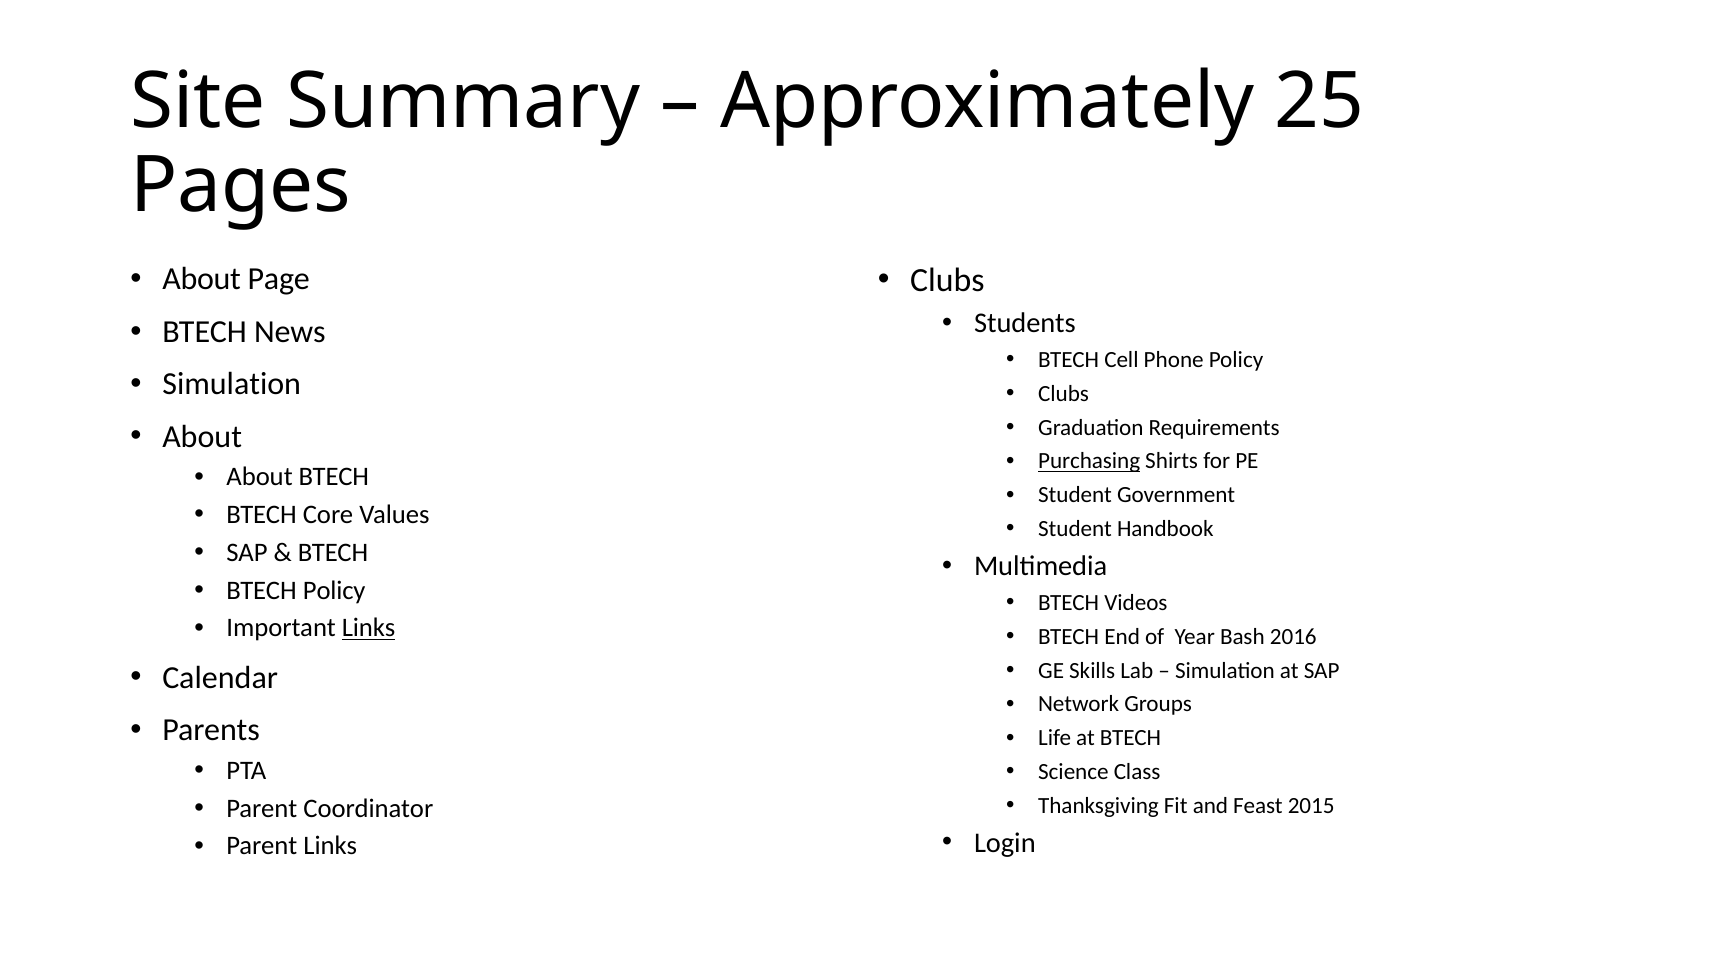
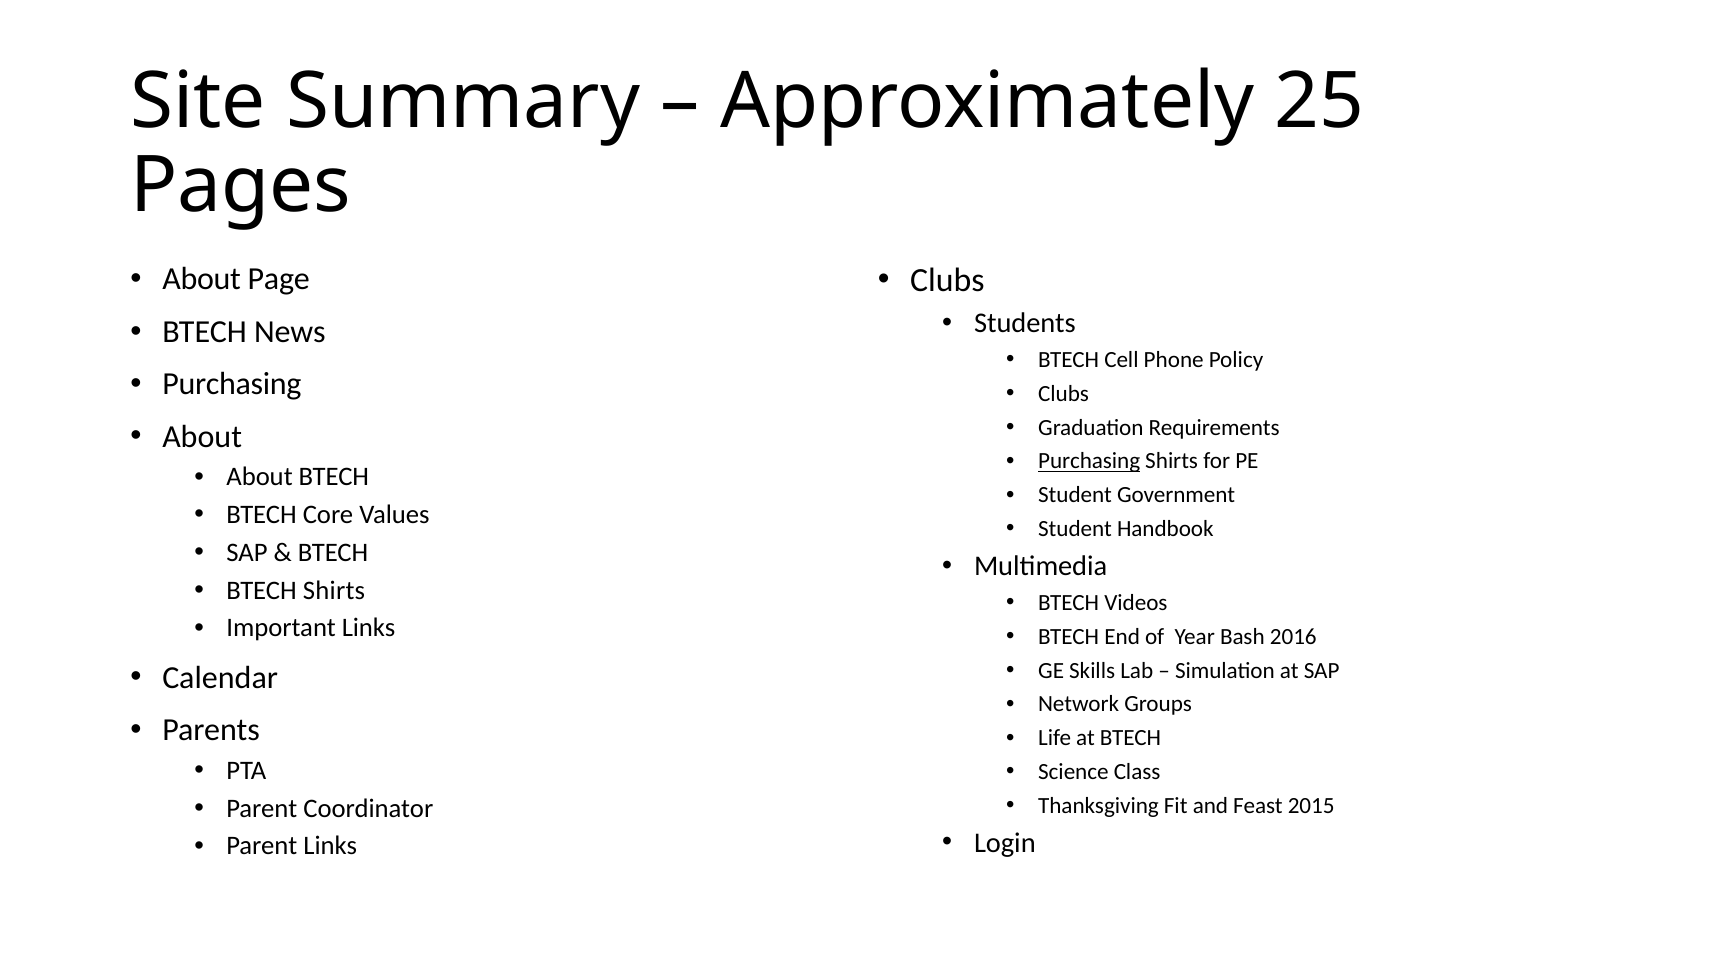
Simulation at (232, 384): Simulation -> Purchasing
BTECH Policy: Policy -> Shirts
Links at (369, 628) underline: present -> none
